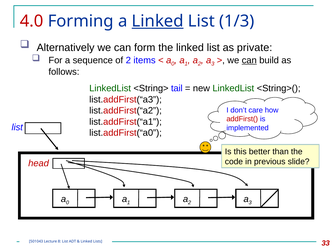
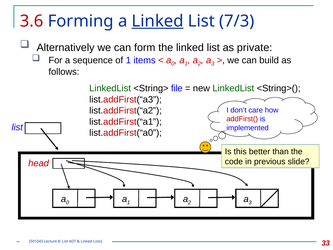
4.0: 4.0 -> 3.6
1/3: 1/3 -> 7/3
of 2: 2 -> 1
can at (249, 60) underline: present -> none
tail: tail -> file
